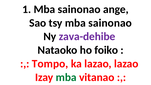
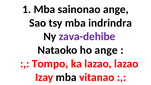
tsy mba sainonao: sainonao -> indrindra
ho foiko: foiko -> ange
mba at (66, 77) colour: green -> black
